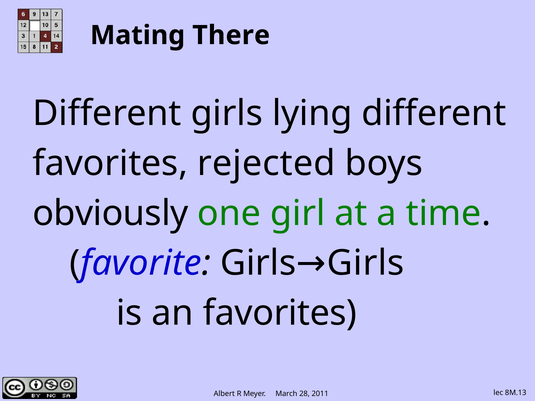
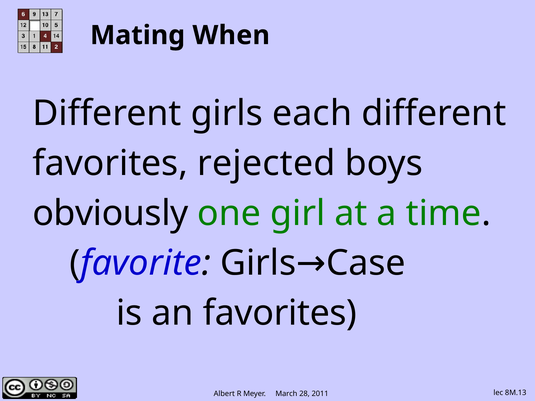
There: There -> When
lying: lying -> each
Girls Girls: Girls -> Case
